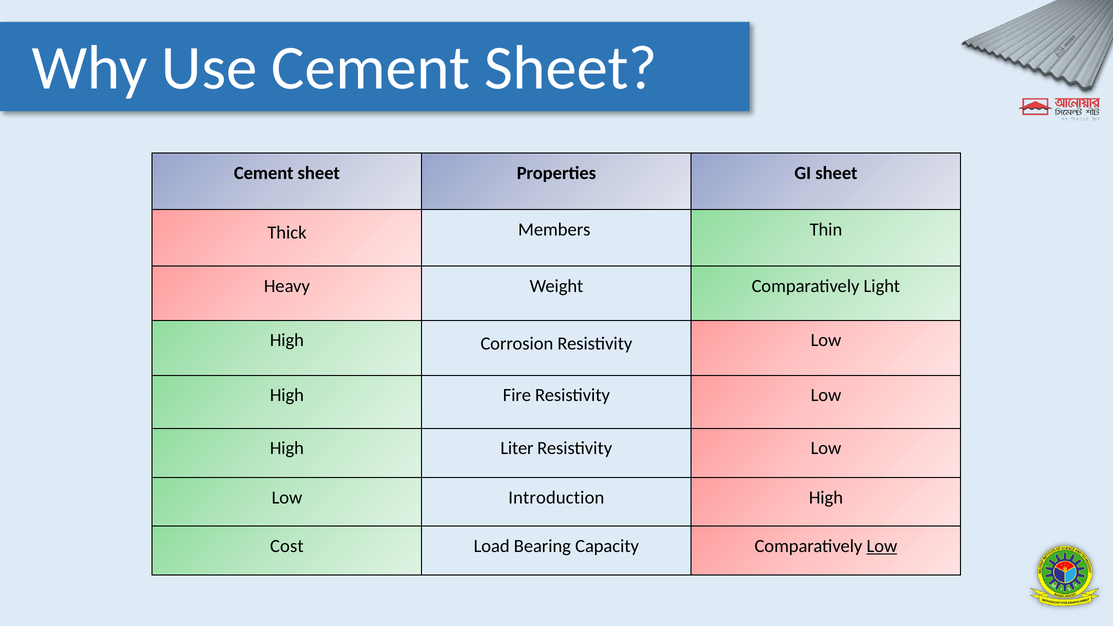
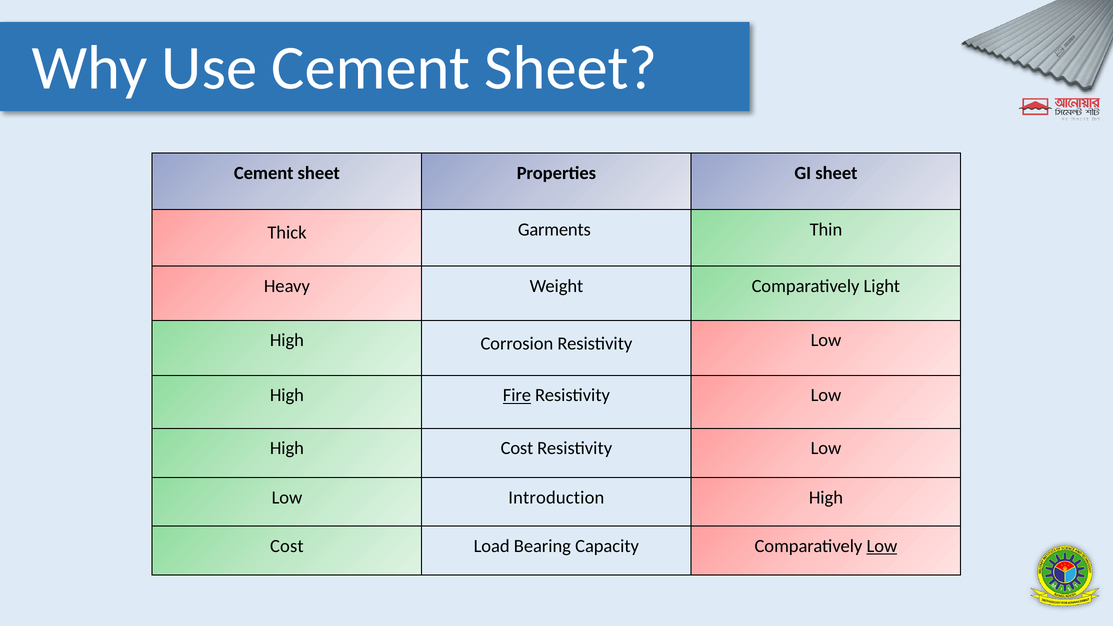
Members: Members -> Garments
Fire underline: none -> present
Liter at (517, 448): Liter -> Cost
